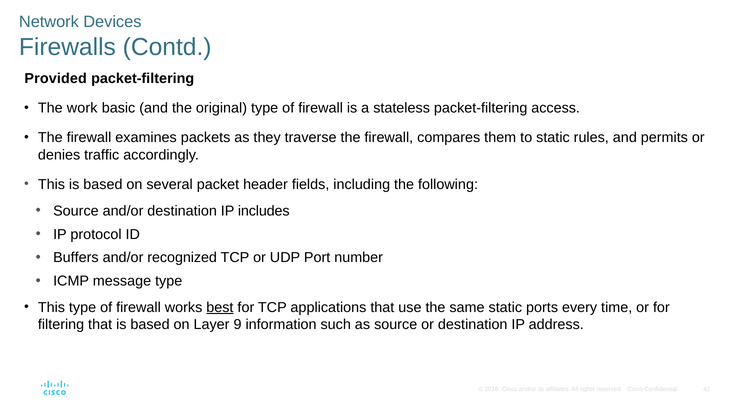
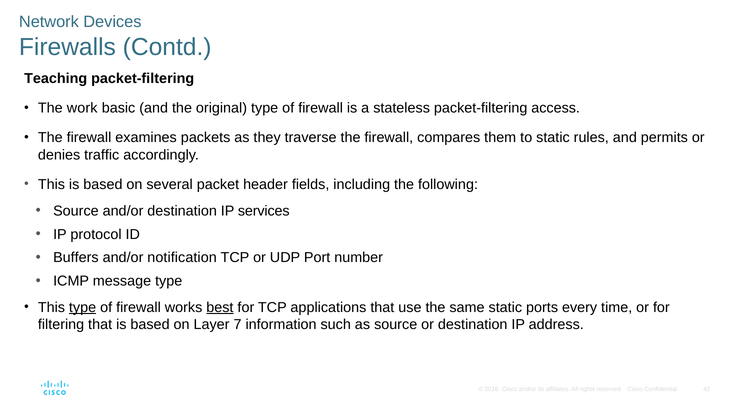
Provided: Provided -> Teaching
includes: includes -> services
recognized: recognized -> notification
type at (83, 308) underline: none -> present
9: 9 -> 7
